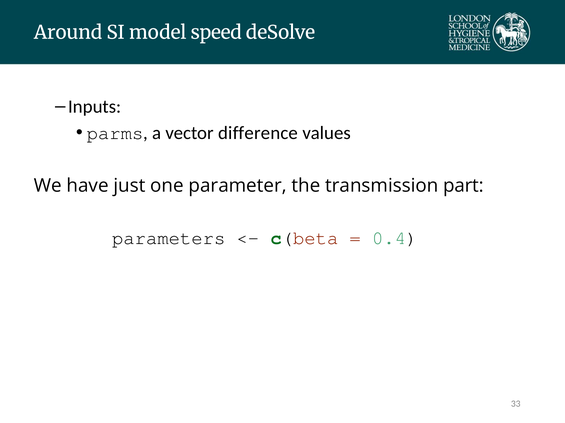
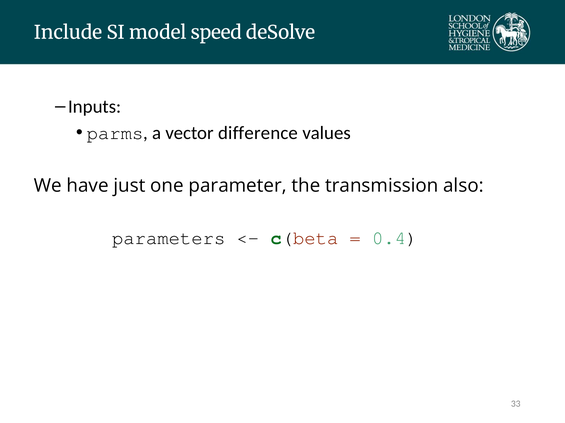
Around: Around -> Include
part: part -> also
